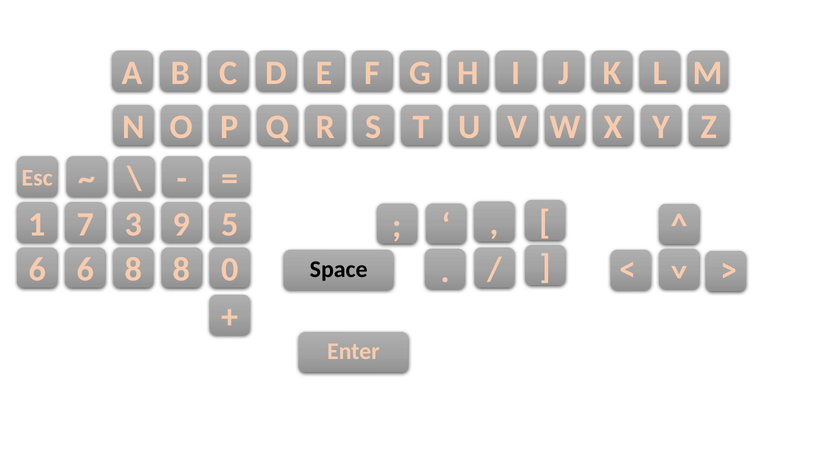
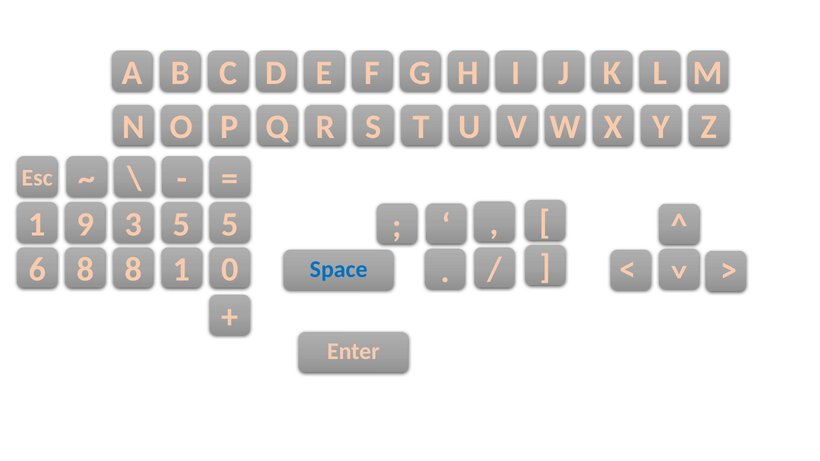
7: 7 -> 9
3 9: 9 -> 5
6 6: 6 -> 8
8 8: 8 -> 1
Space colour: black -> blue
